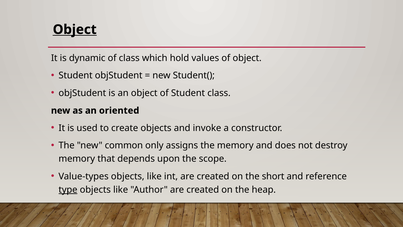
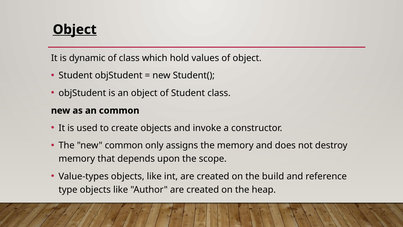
an oriented: oriented -> common
short: short -> build
type underline: present -> none
